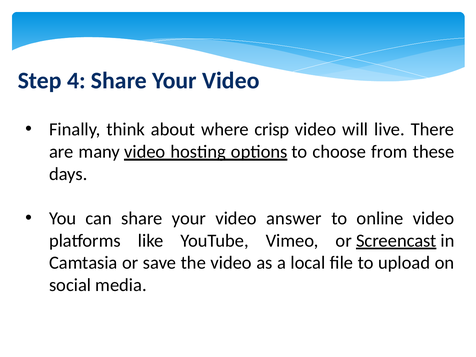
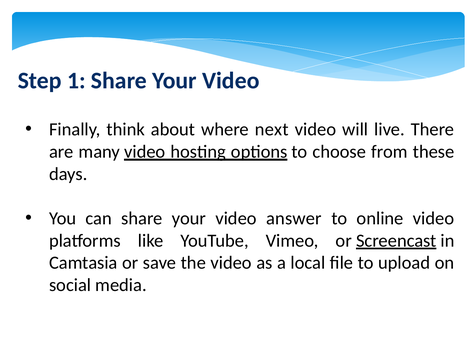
4: 4 -> 1
crisp: crisp -> next
